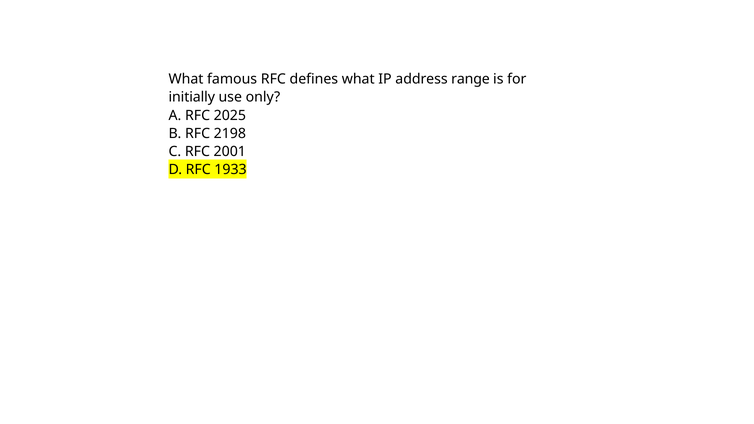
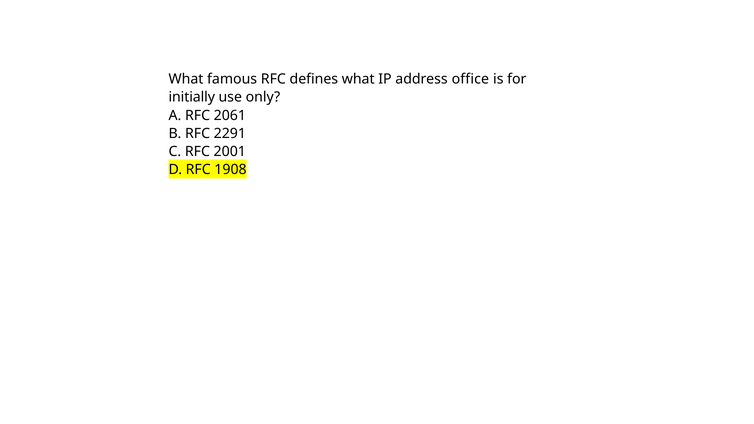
range: range -> office
2025: 2025 -> 2061
2198: 2198 -> 2291
1933: 1933 -> 1908
